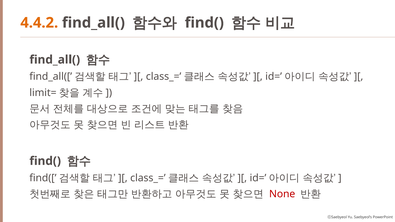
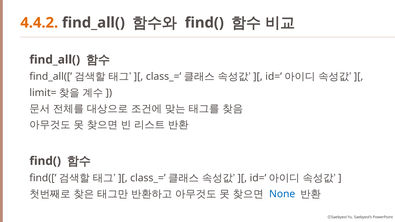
None colour: red -> blue
